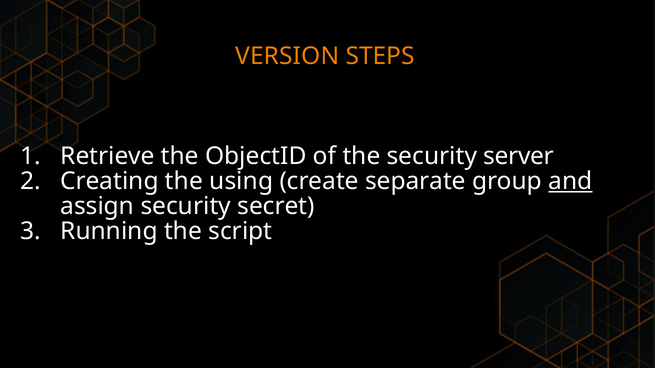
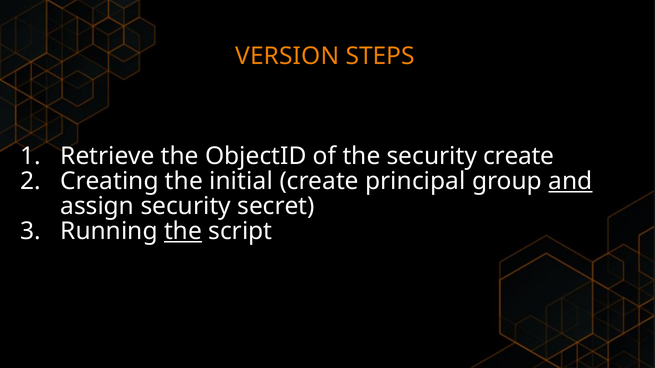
security server: server -> create
using: using -> initial
separate: separate -> principal
the at (183, 232) underline: none -> present
